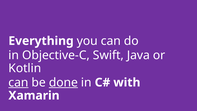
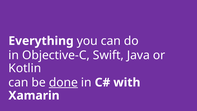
can at (18, 82) underline: present -> none
